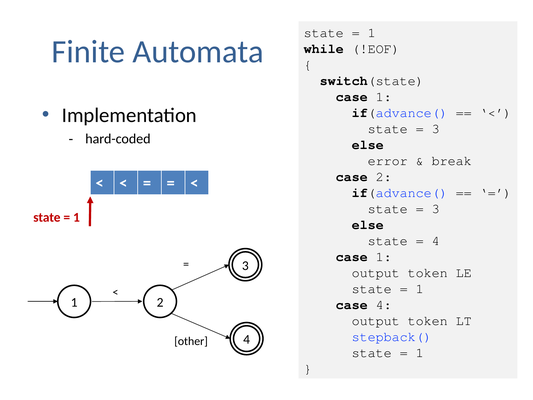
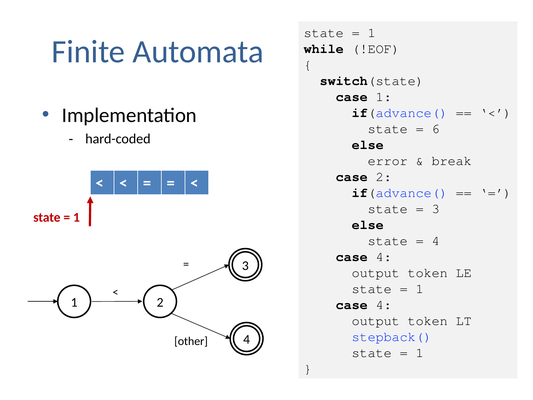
3 at (436, 129): 3 -> 6
1 at (384, 257): 1 -> 4
